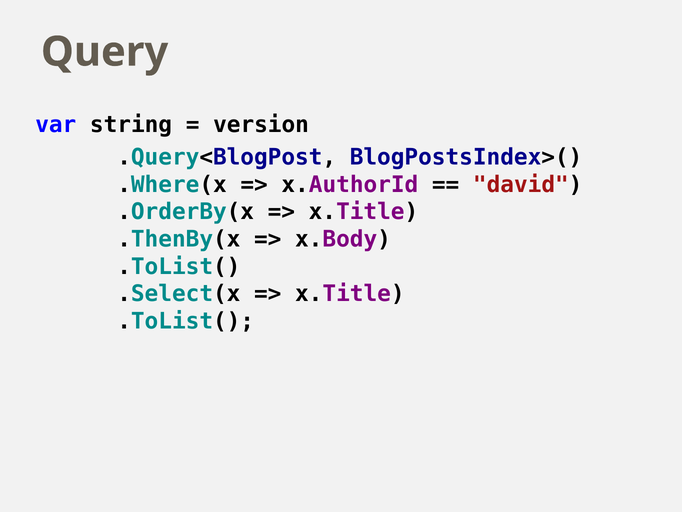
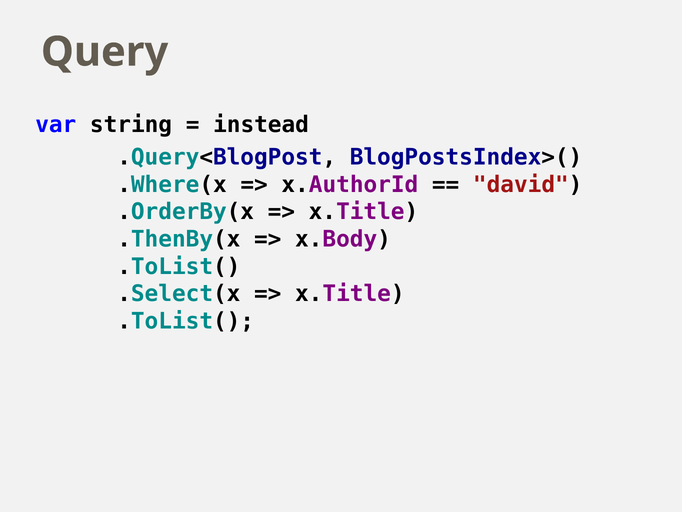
version: version -> instead
